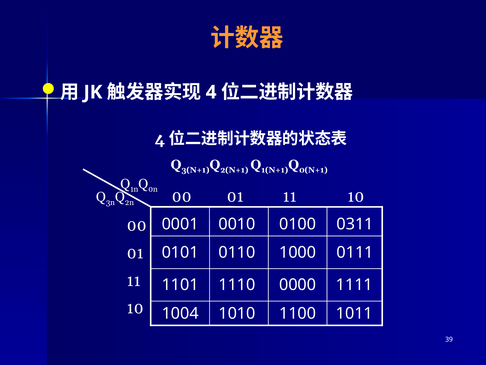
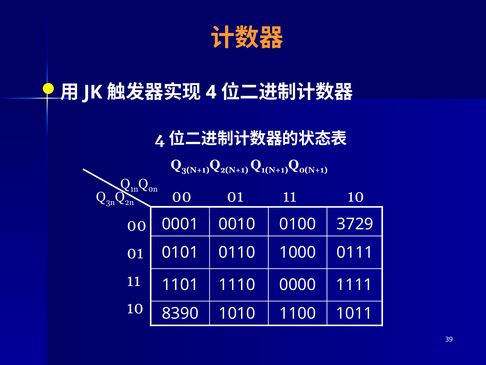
0311: 0311 -> 3729
1004: 1004 -> 8390
